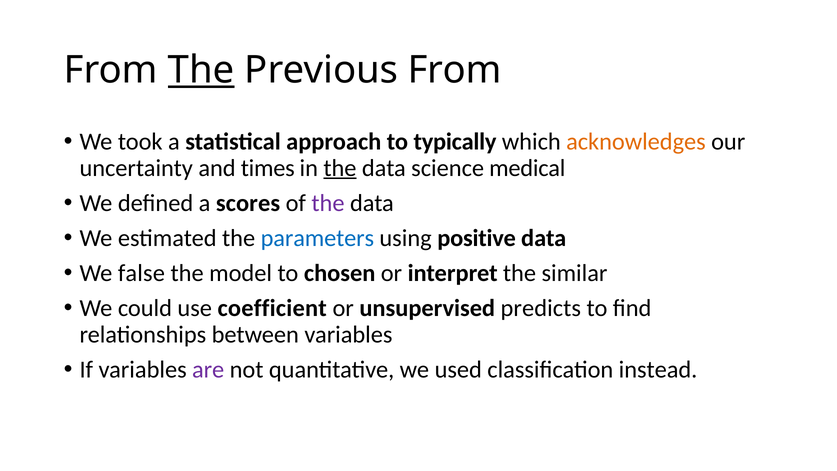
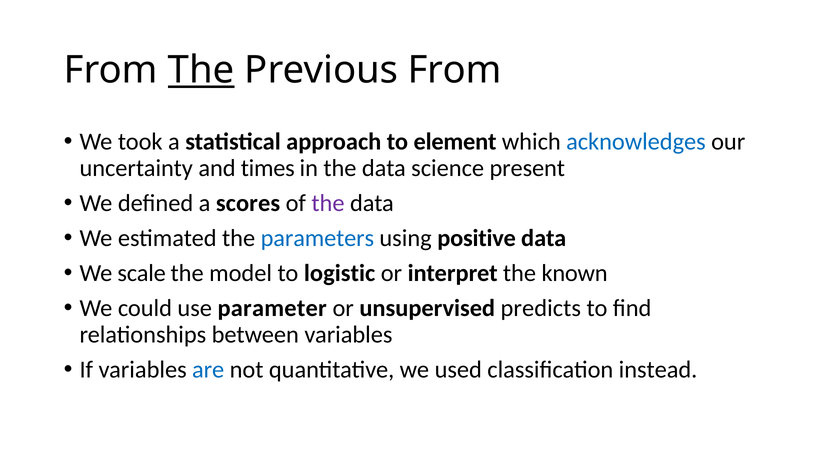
typically: typically -> element
acknowledges colour: orange -> blue
the at (340, 168) underline: present -> none
medical: medical -> present
false: false -> scale
chosen: chosen -> logistic
similar: similar -> known
coefficient: coefficient -> parameter
are colour: purple -> blue
